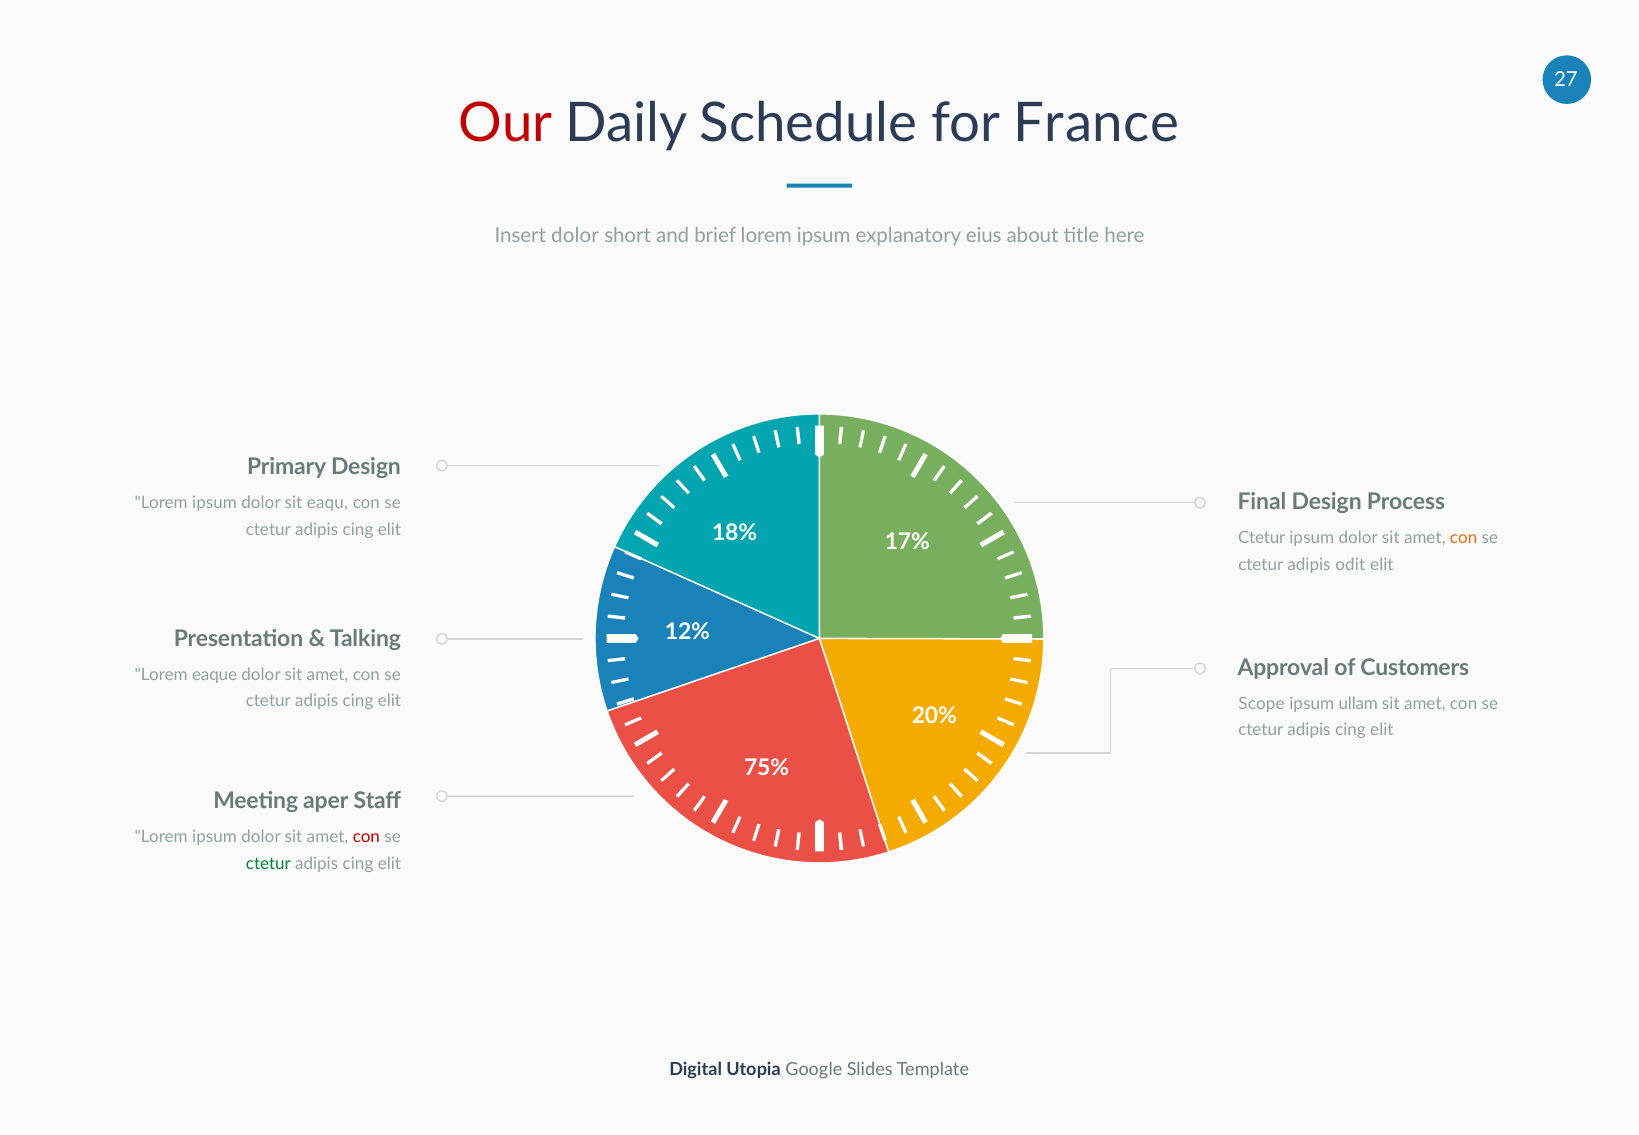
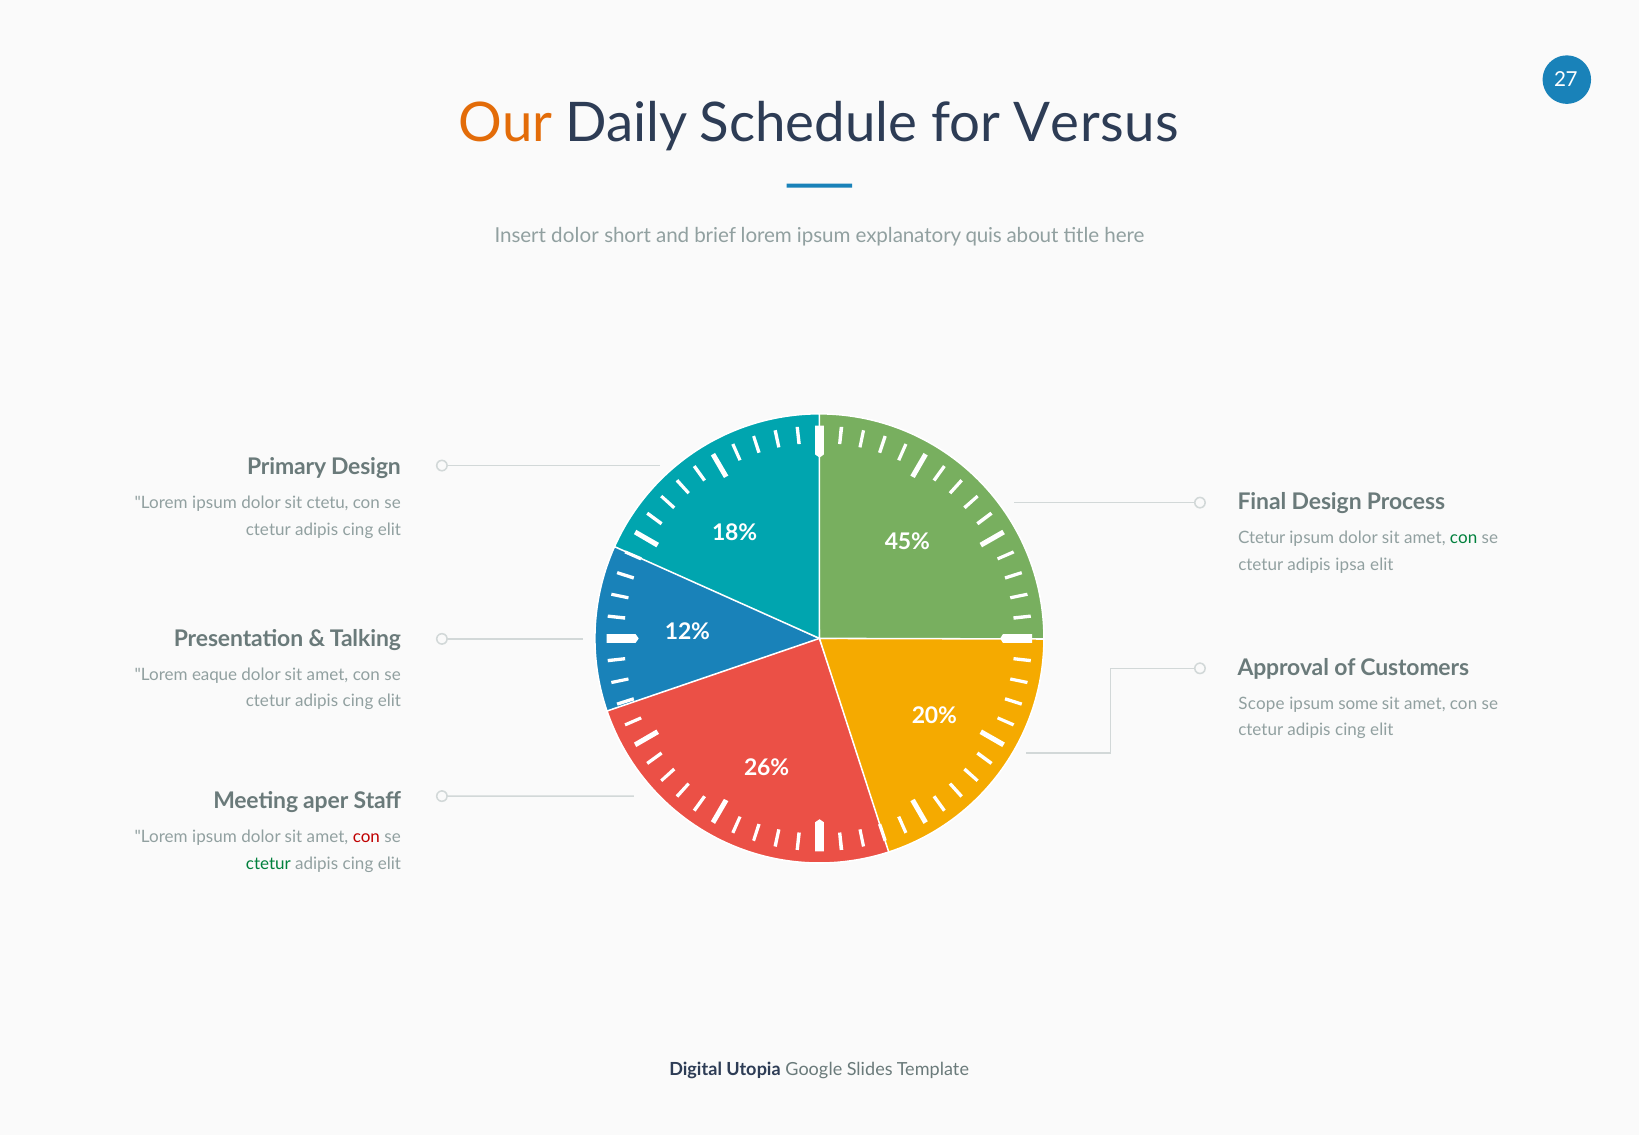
Our colour: red -> orange
France: France -> Versus
eius: eius -> quis
eaqu: eaqu -> ctetu
con at (1464, 538) colour: orange -> green
17%: 17% -> 45%
odit: odit -> ipsa
ullam: ullam -> some
75%: 75% -> 26%
